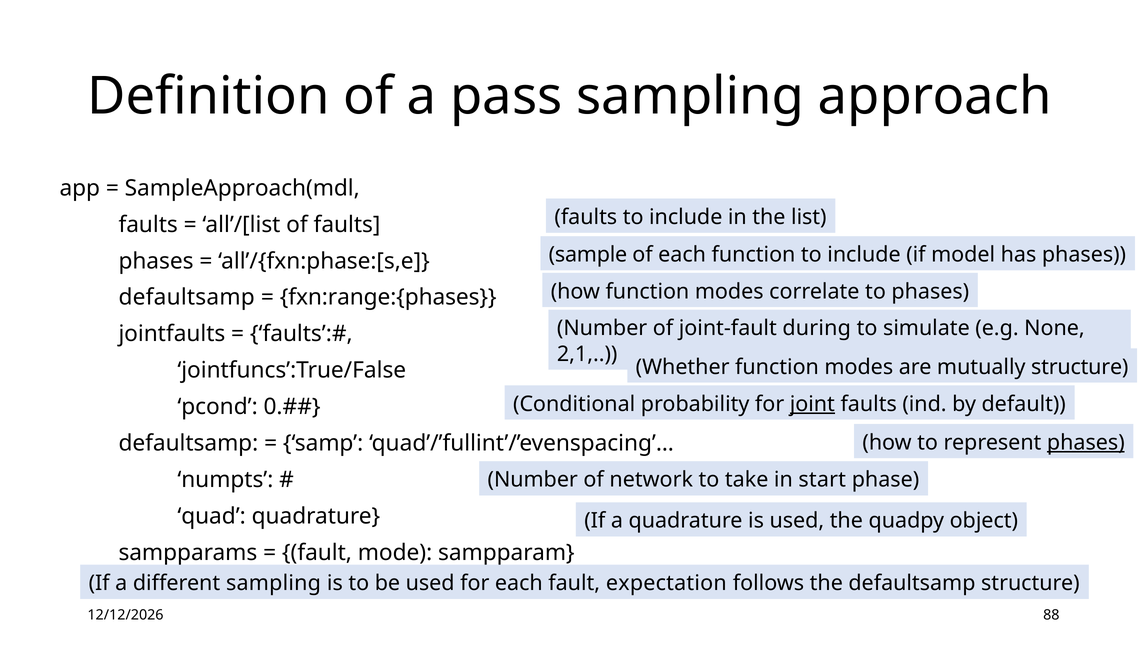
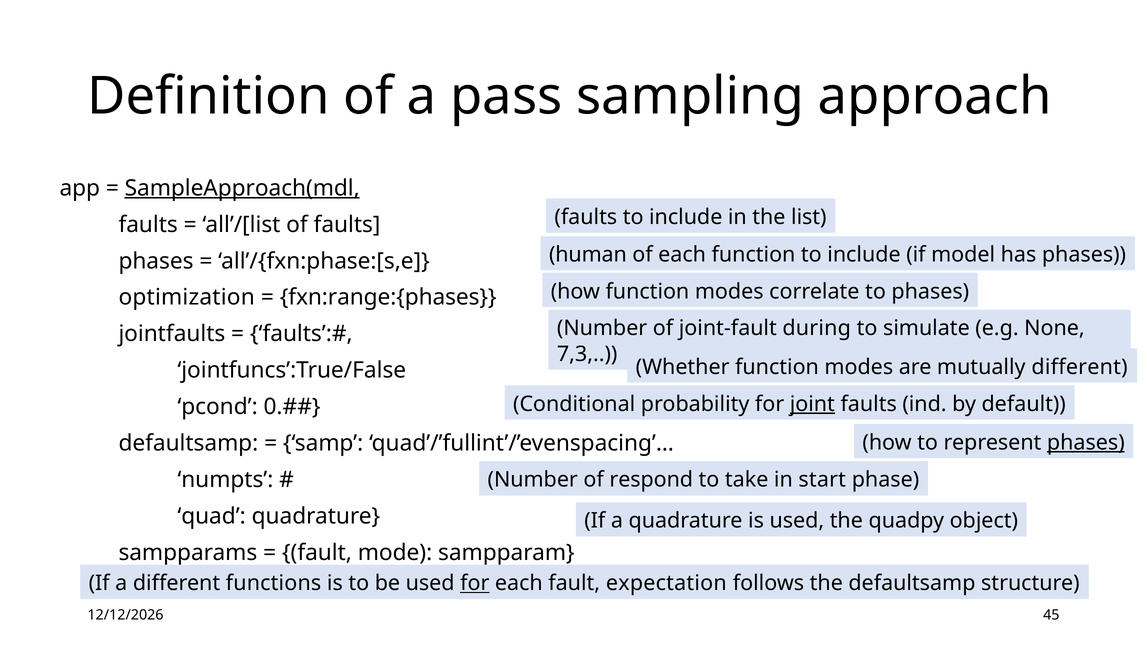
SampleApproach(mdl underline: none -> present
sample: sample -> human
defaultsamp at (187, 298): defaultsamp -> optimization
2,1: 2,1 -> 7,3
mutually structure: structure -> different
network: network -> respond
different sampling: sampling -> functions
for at (475, 583) underline: none -> present
88: 88 -> 45
